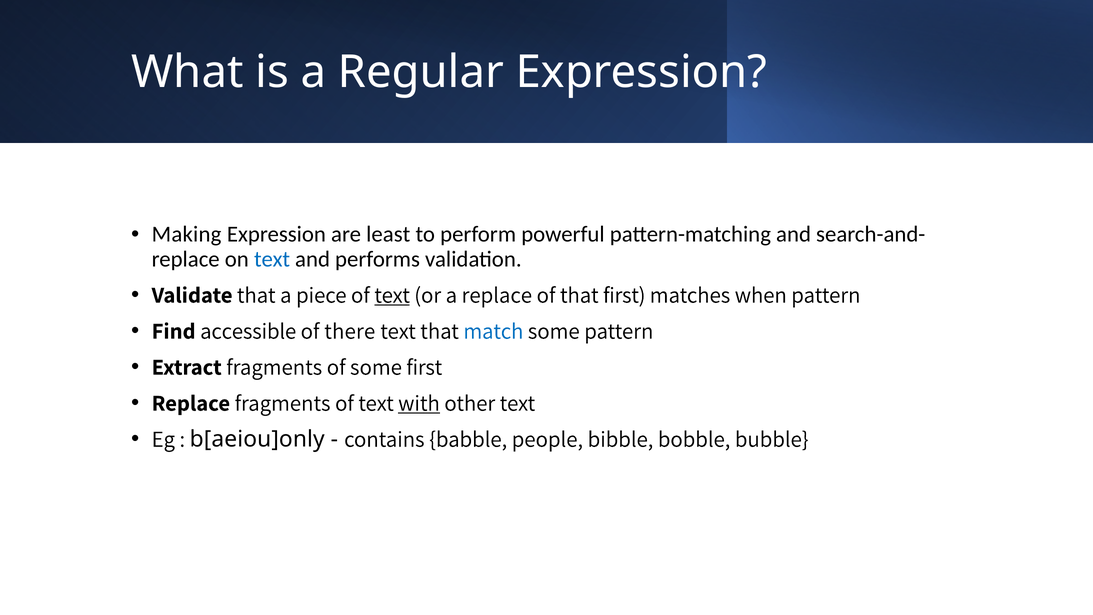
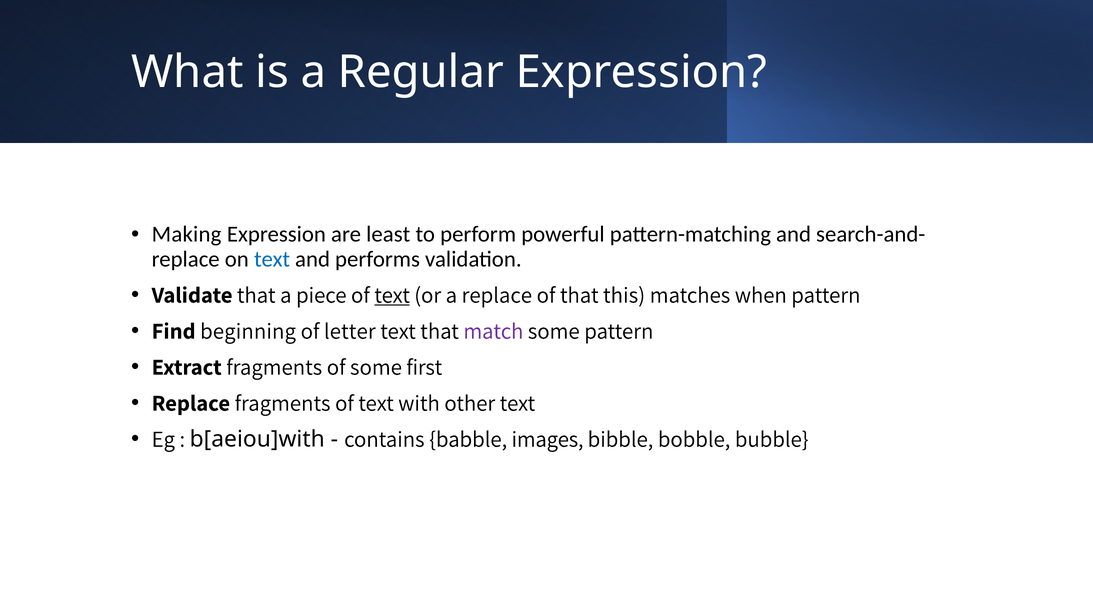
that first: first -> this
accessible: accessible -> beginning
there: there -> letter
match colour: blue -> purple
with underline: present -> none
b[aeiou]only: b[aeiou]only -> b[aeiou]with
people: people -> images
